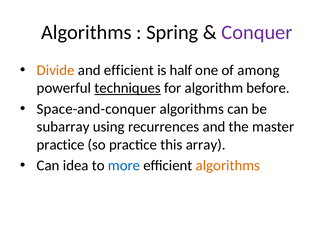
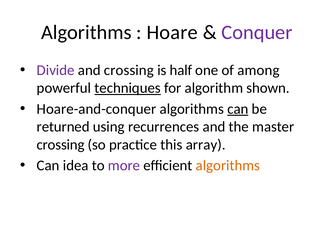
Spring: Spring -> Hoare
Divide colour: orange -> purple
and efficient: efficient -> crossing
before: before -> shown
Space-and-conquer: Space-and-conquer -> Hoare-and-conquer
can at (238, 109) underline: none -> present
subarray: subarray -> returned
practice at (61, 144): practice -> crossing
more colour: blue -> purple
